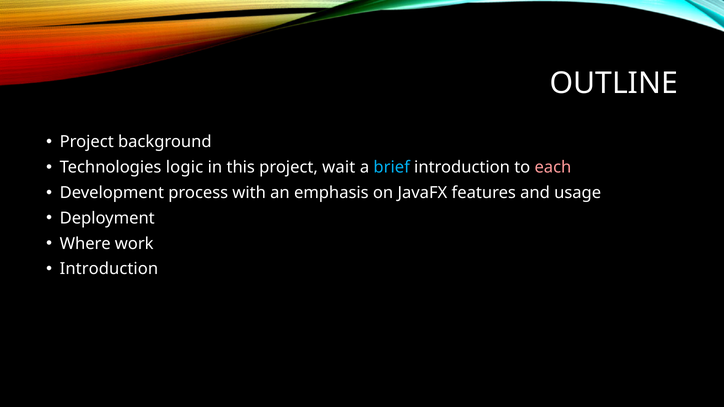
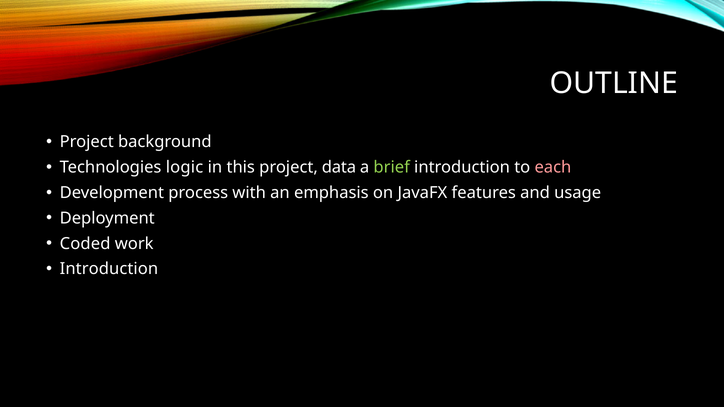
wait: wait -> data
brief colour: light blue -> light green
Where: Where -> Coded
